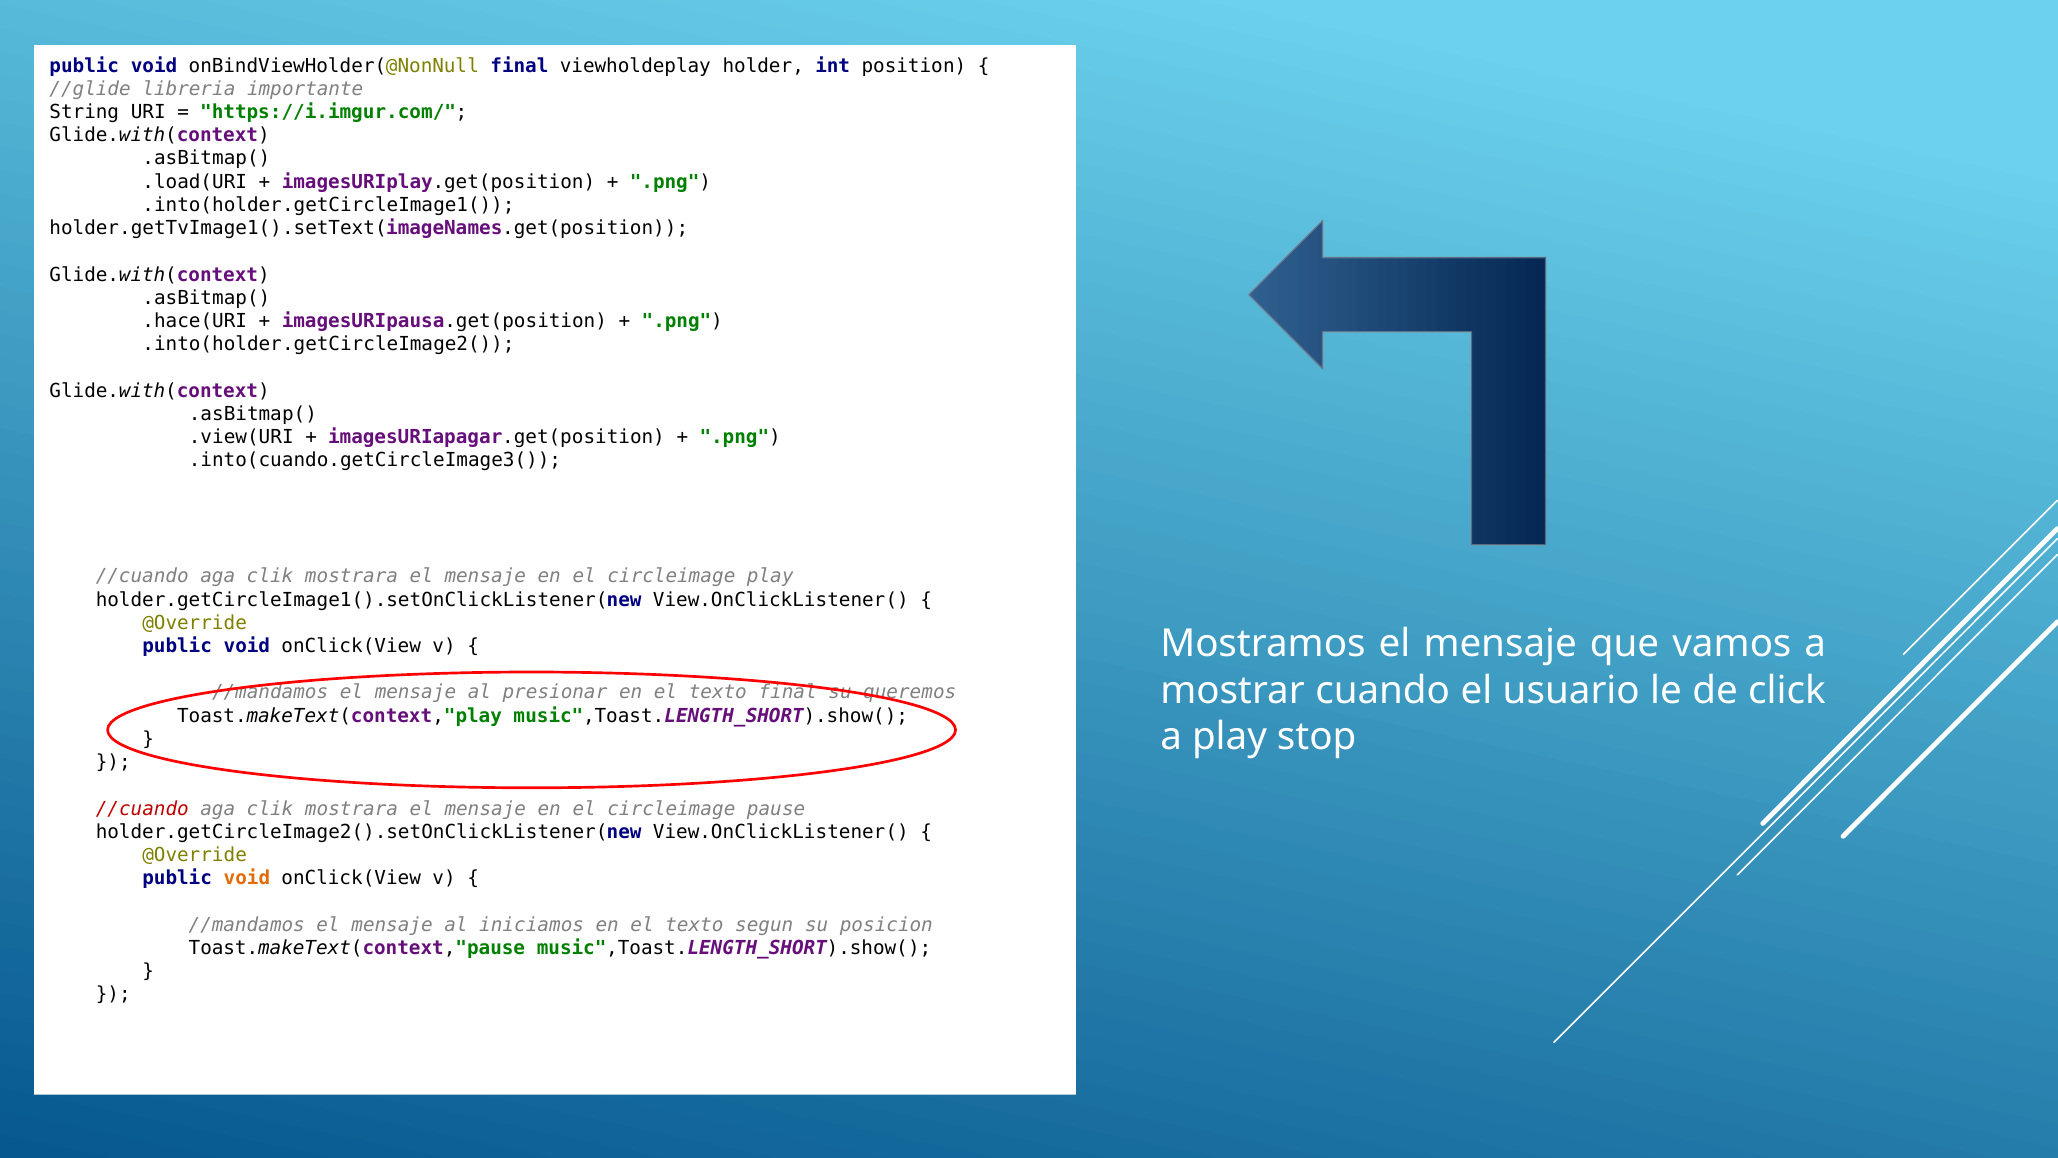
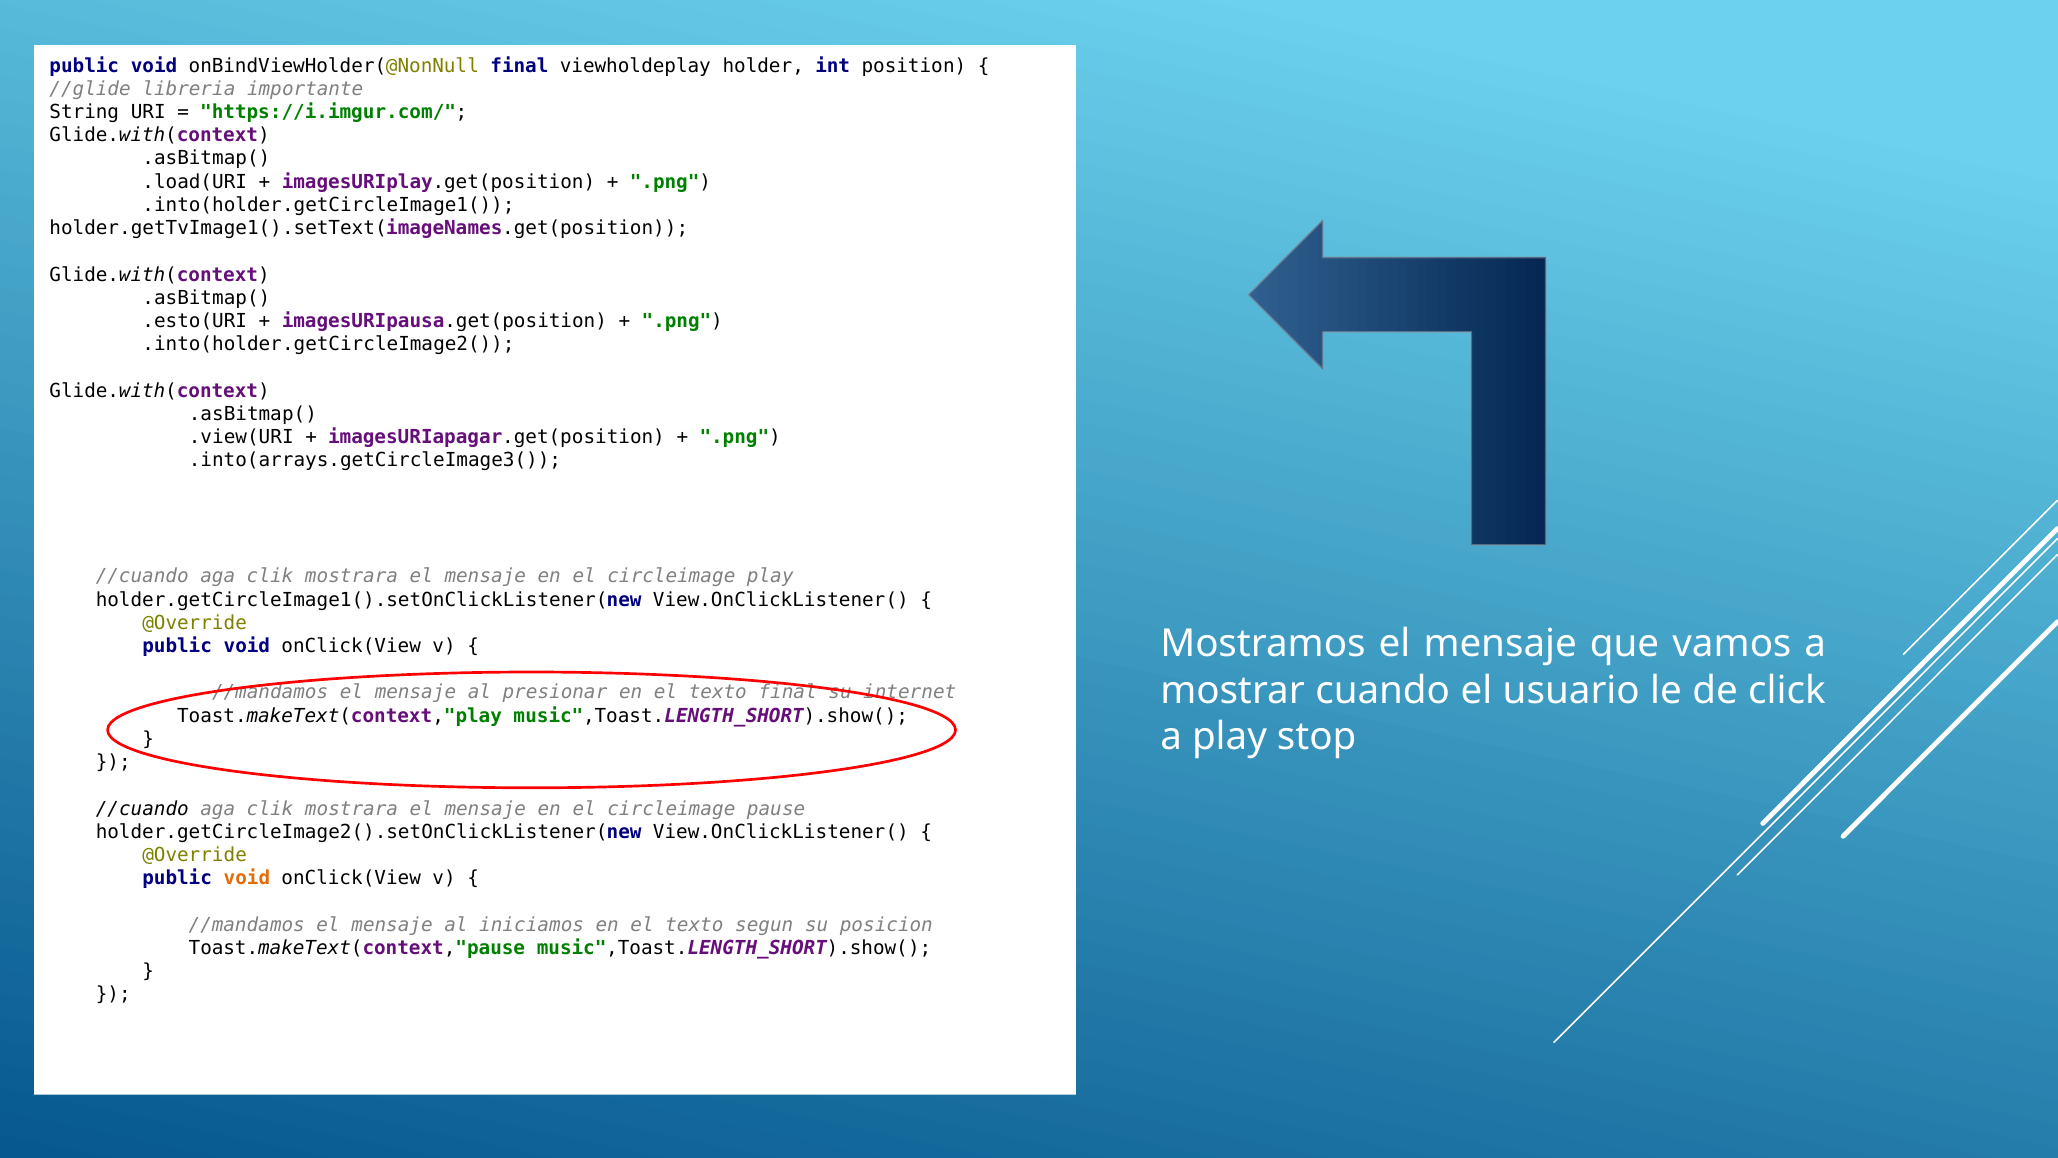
.hace(URI: .hace(URI -> .esto(URI
.into(cuando.getCircleImage3(: .into(cuando.getCircleImage3( -> .into(arrays.getCircleImage3(
queremos: queremos -> internet
//cuando at (142, 808) colour: red -> black
